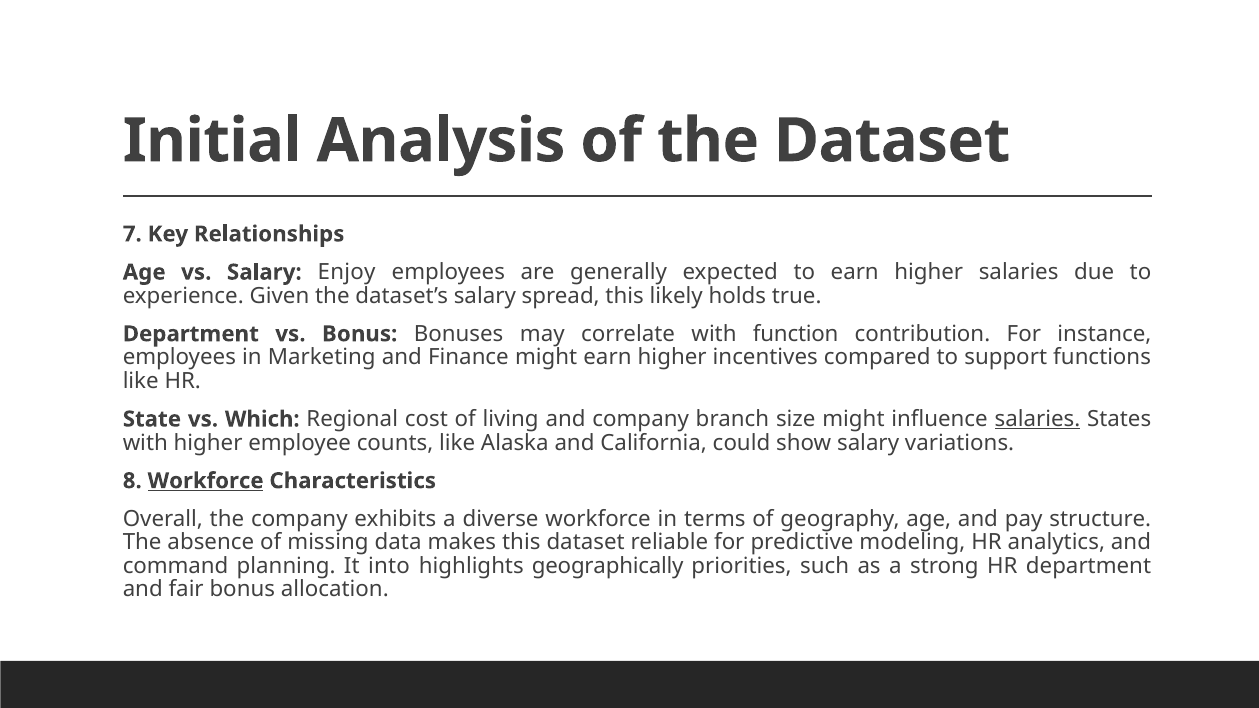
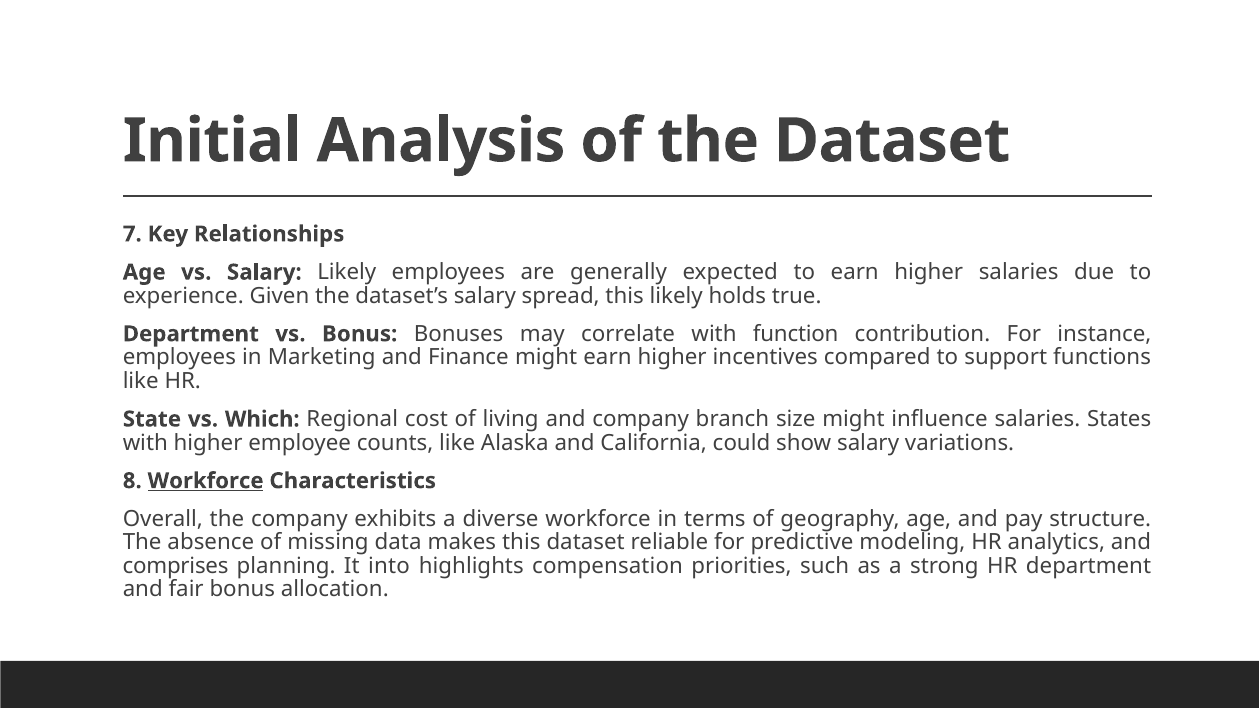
Salary Enjoy: Enjoy -> Likely
salaries at (1037, 419) underline: present -> none
command: command -> comprises
geographically: geographically -> compensation
